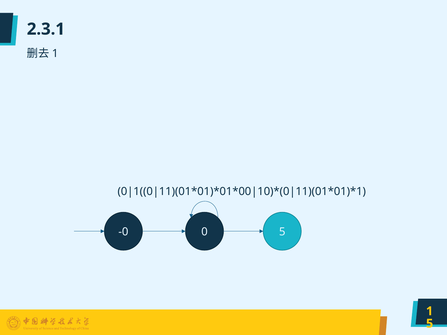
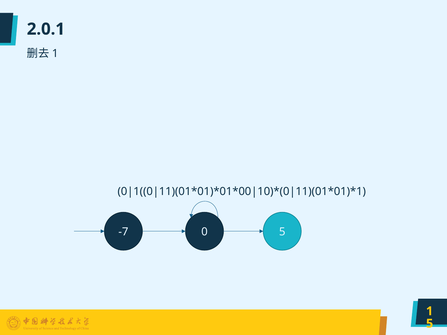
2.3.1: 2.3.1 -> 2.0.1
-0: -0 -> -7
